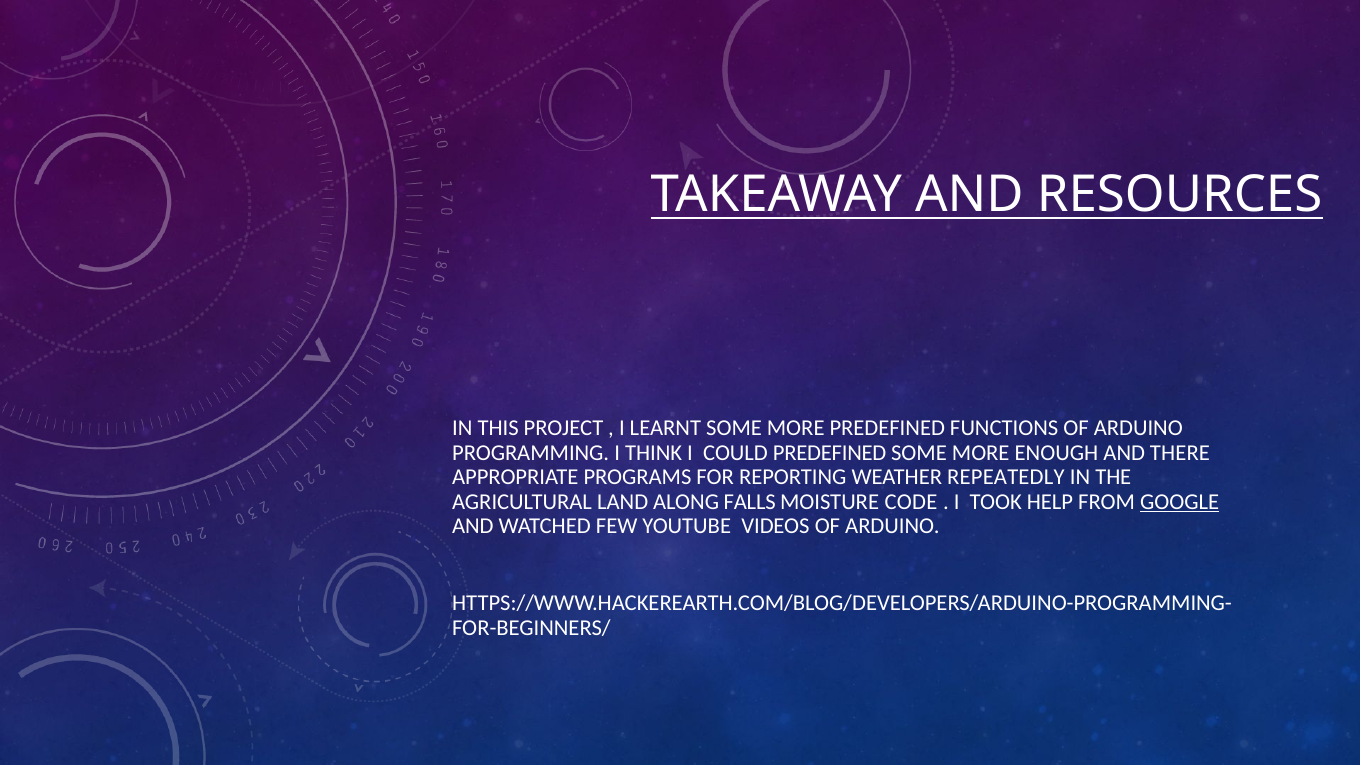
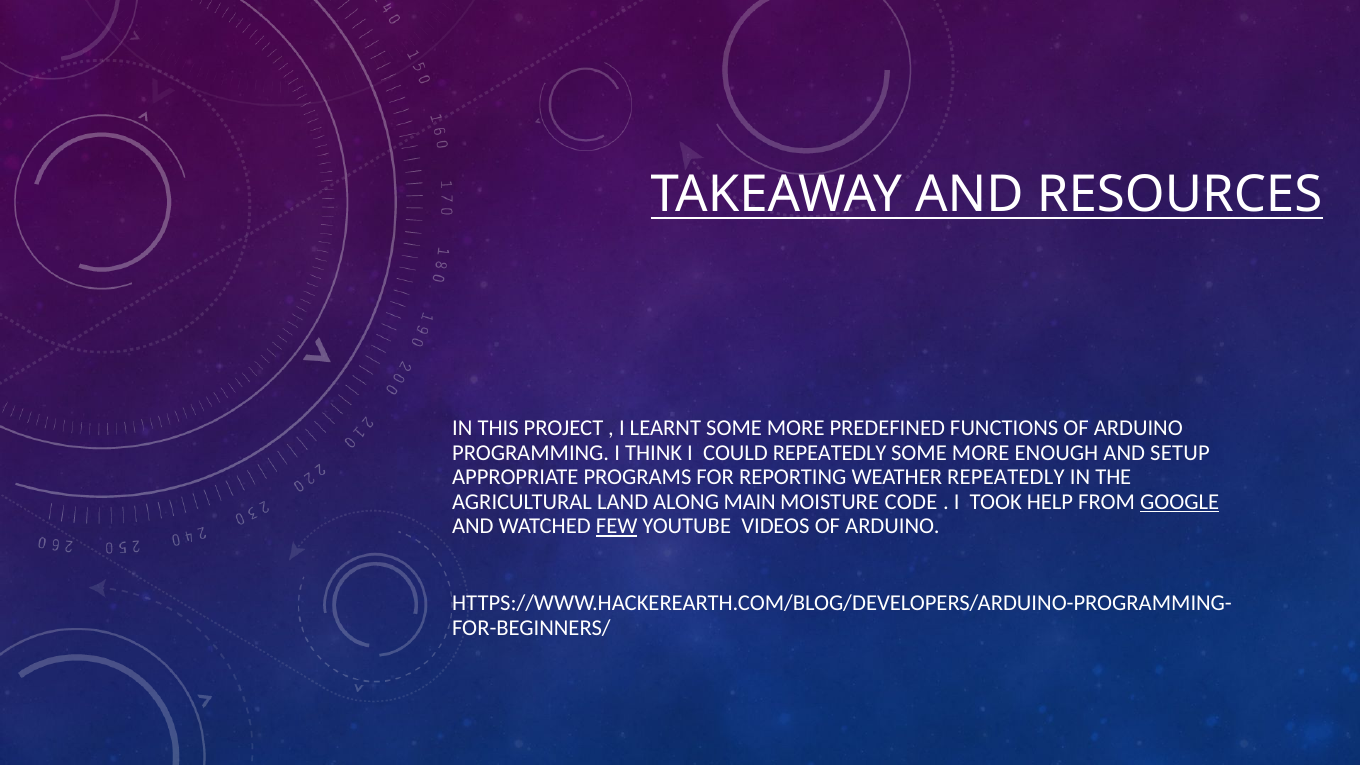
COULD PREDEFINED: PREDEFINED -> REPEATEDLY
THERE: THERE -> SETUP
FALLS: FALLS -> MAIN
FEW underline: none -> present
